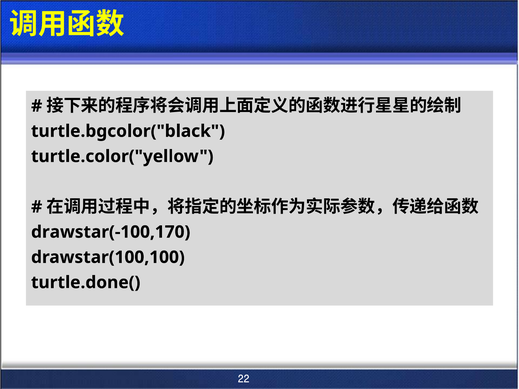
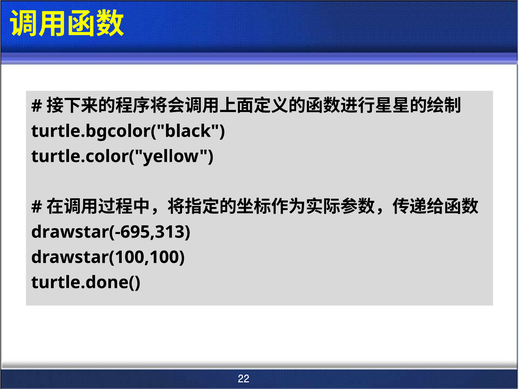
drawstar(-100,170: drawstar(-100,170 -> drawstar(-695,313
